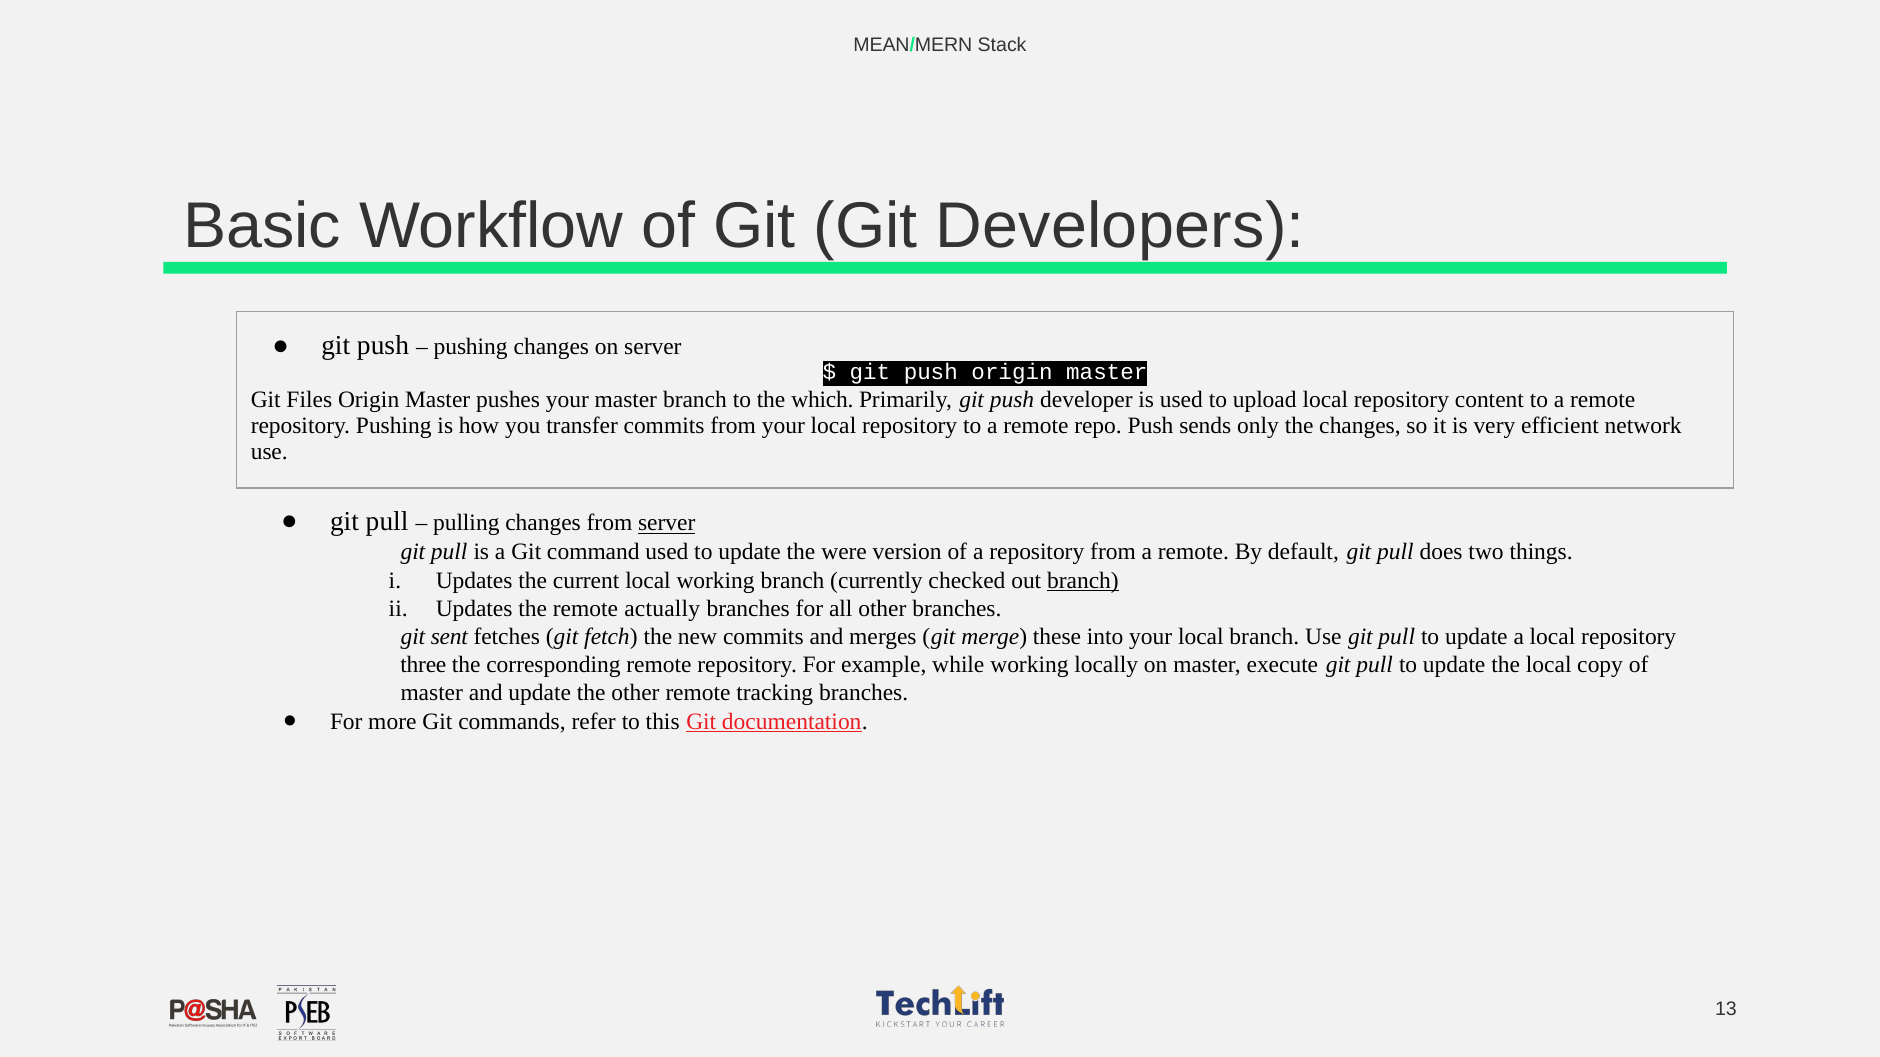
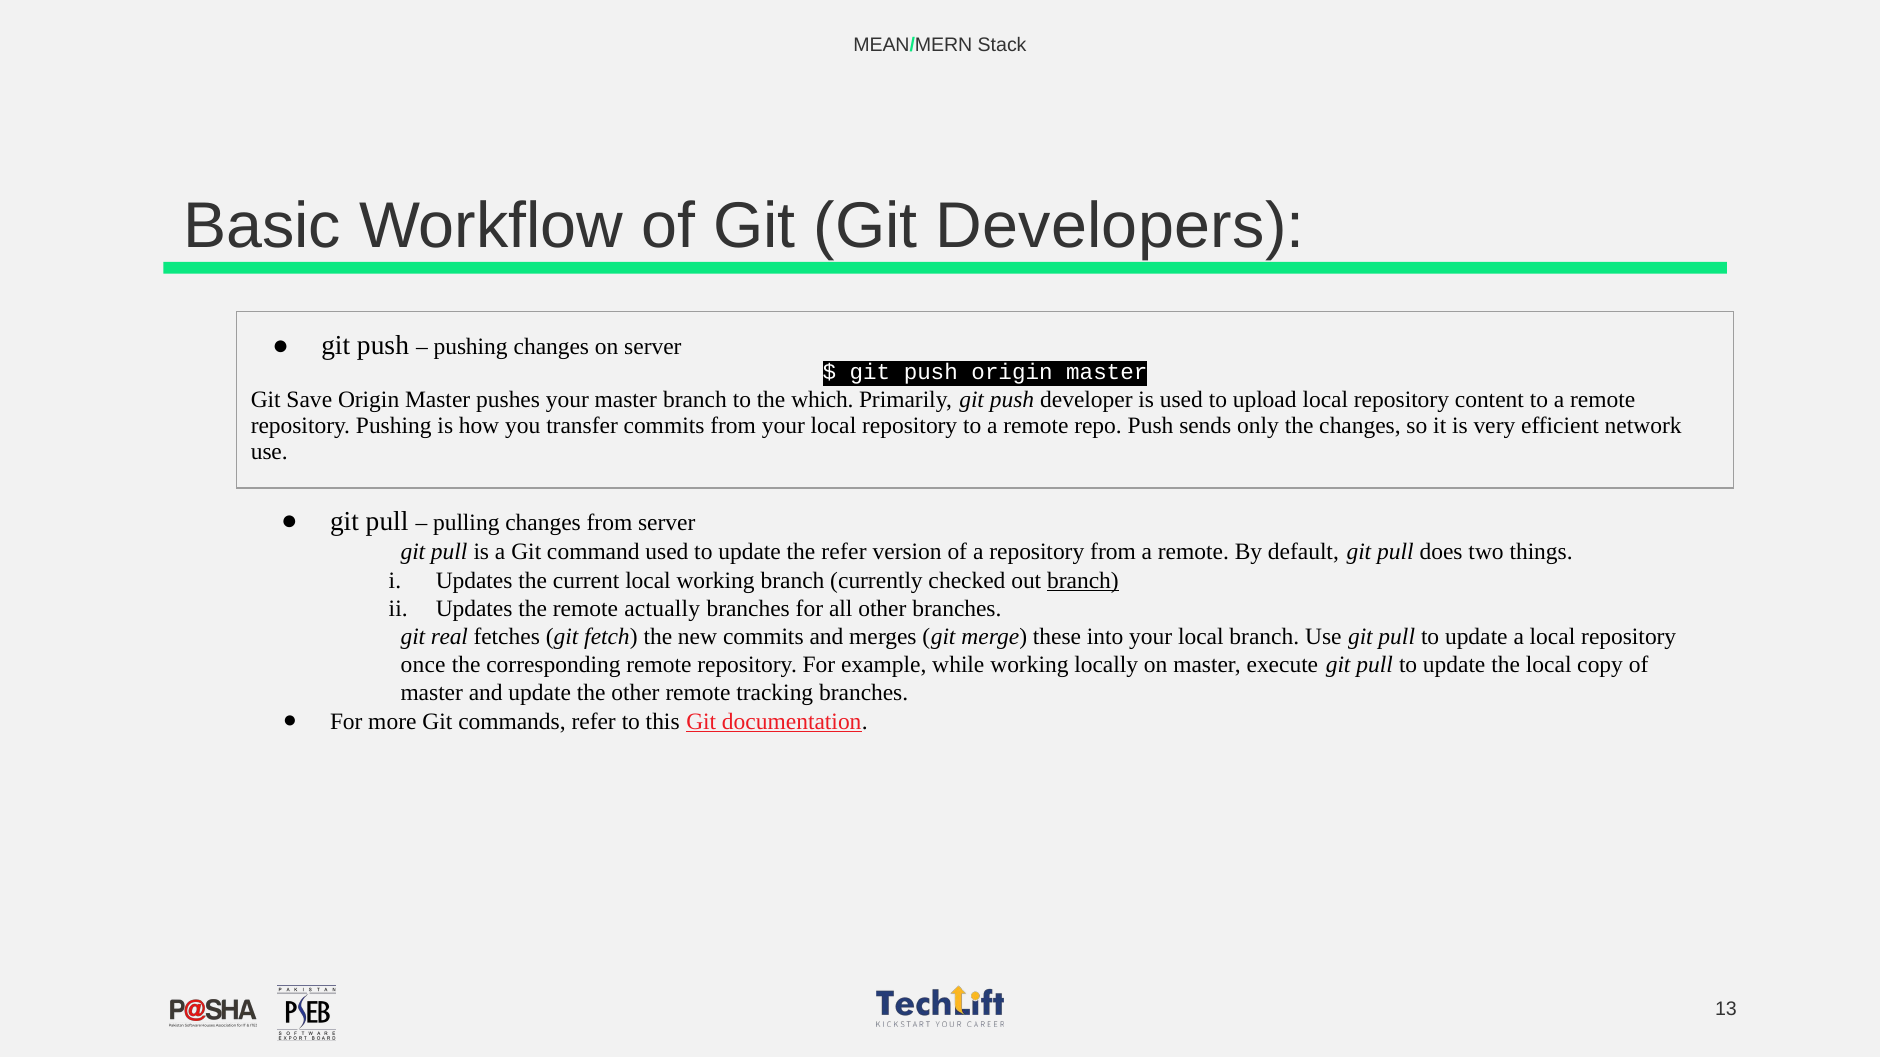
Files: Files -> Save
server at (667, 523) underline: present -> none
the were: were -> refer
sent: sent -> real
three: three -> once
